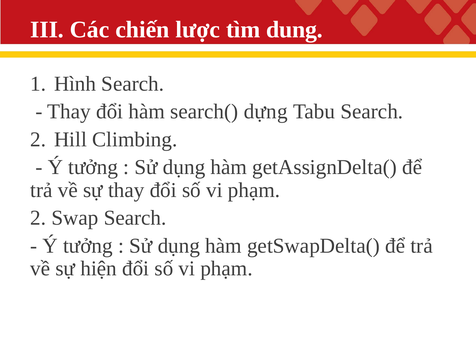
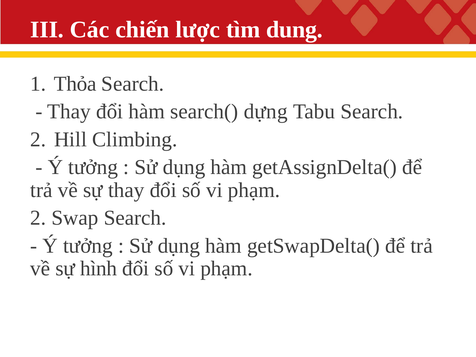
Hình: Hình -> Thỏa
hiện: hiện -> hình
